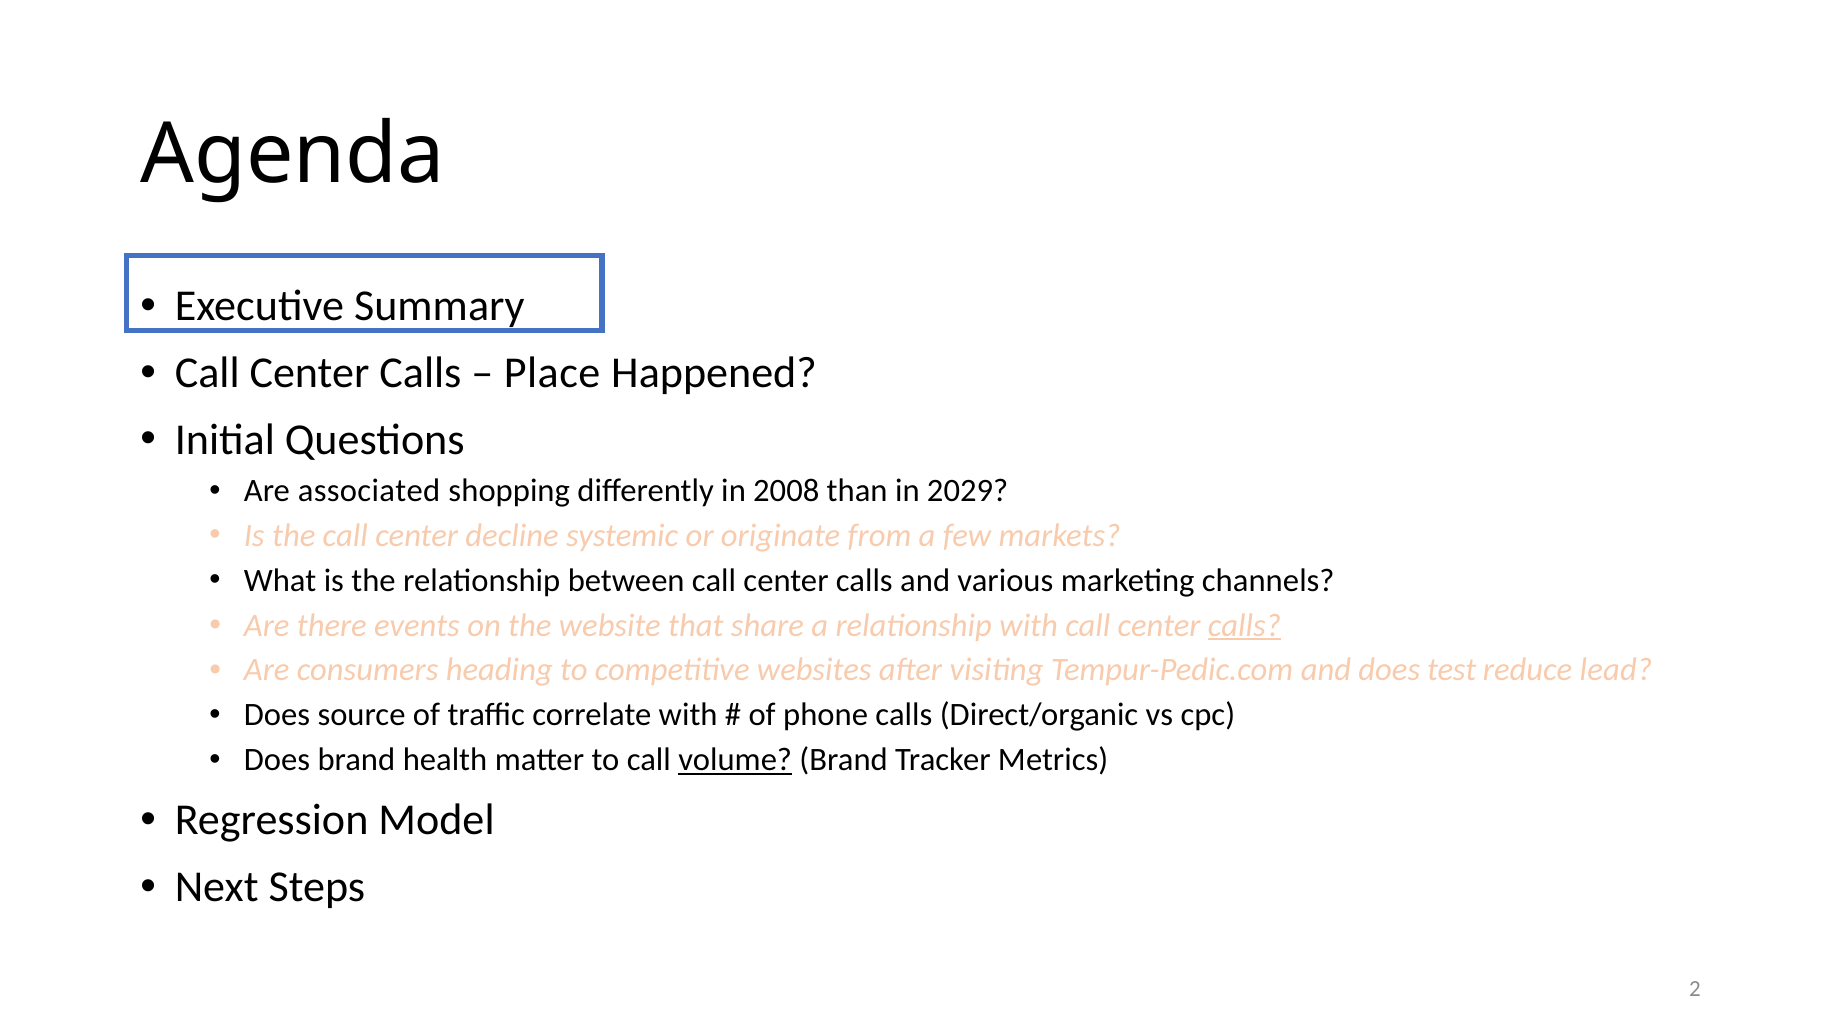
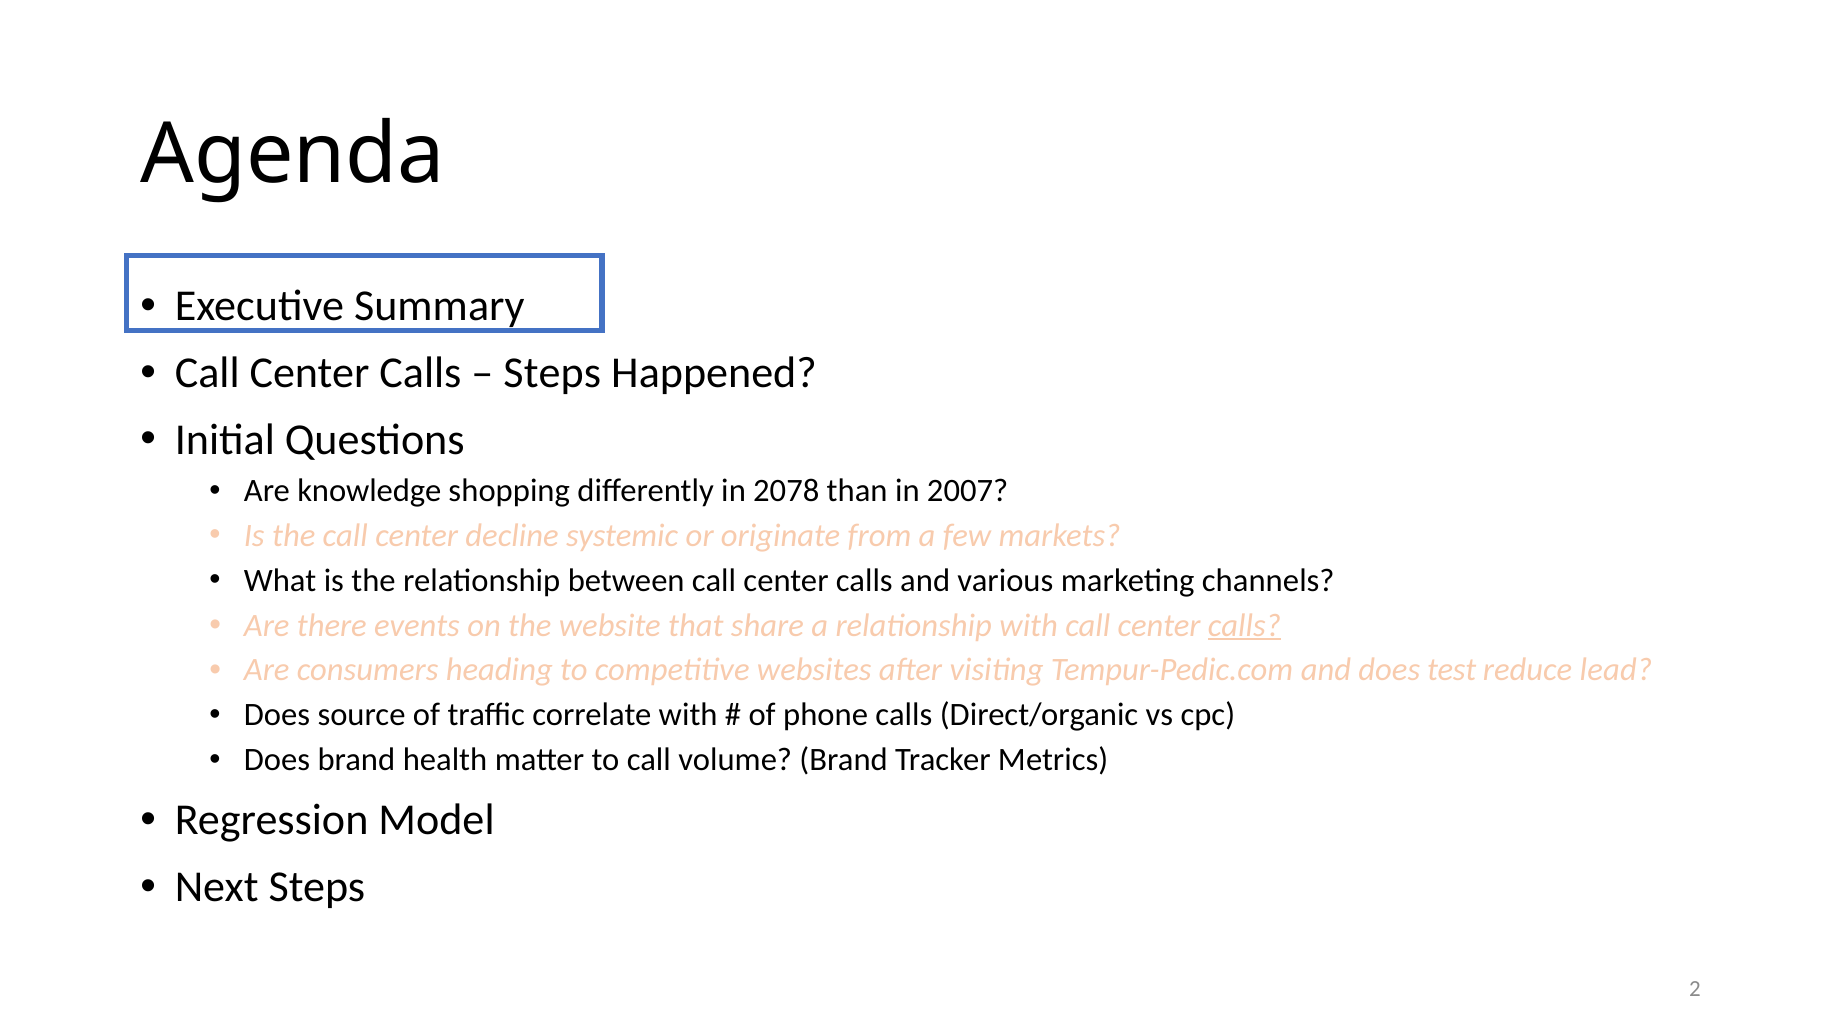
Place at (552, 373): Place -> Steps
associated: associated -> knowledge
2008: 2008 -> 2078
2029: 2029 -> 2007
volume underline: present -> none
